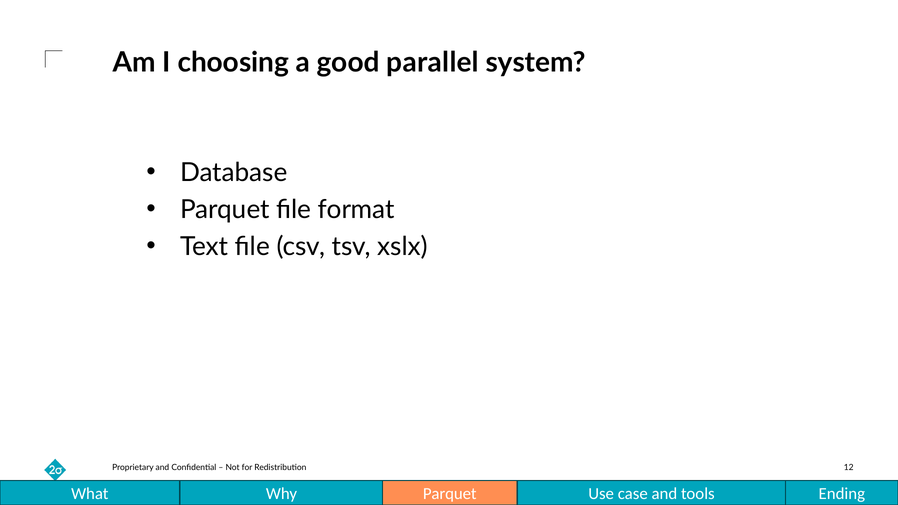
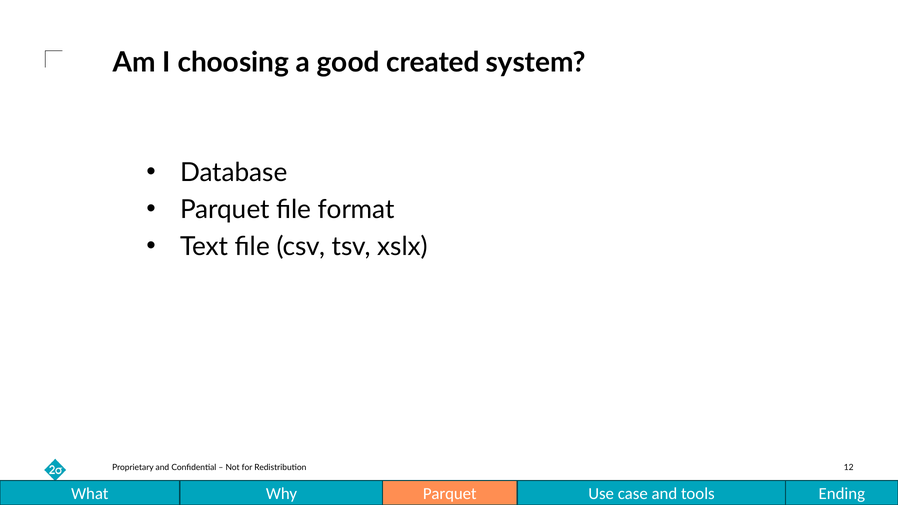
parallel: parallel -> created
